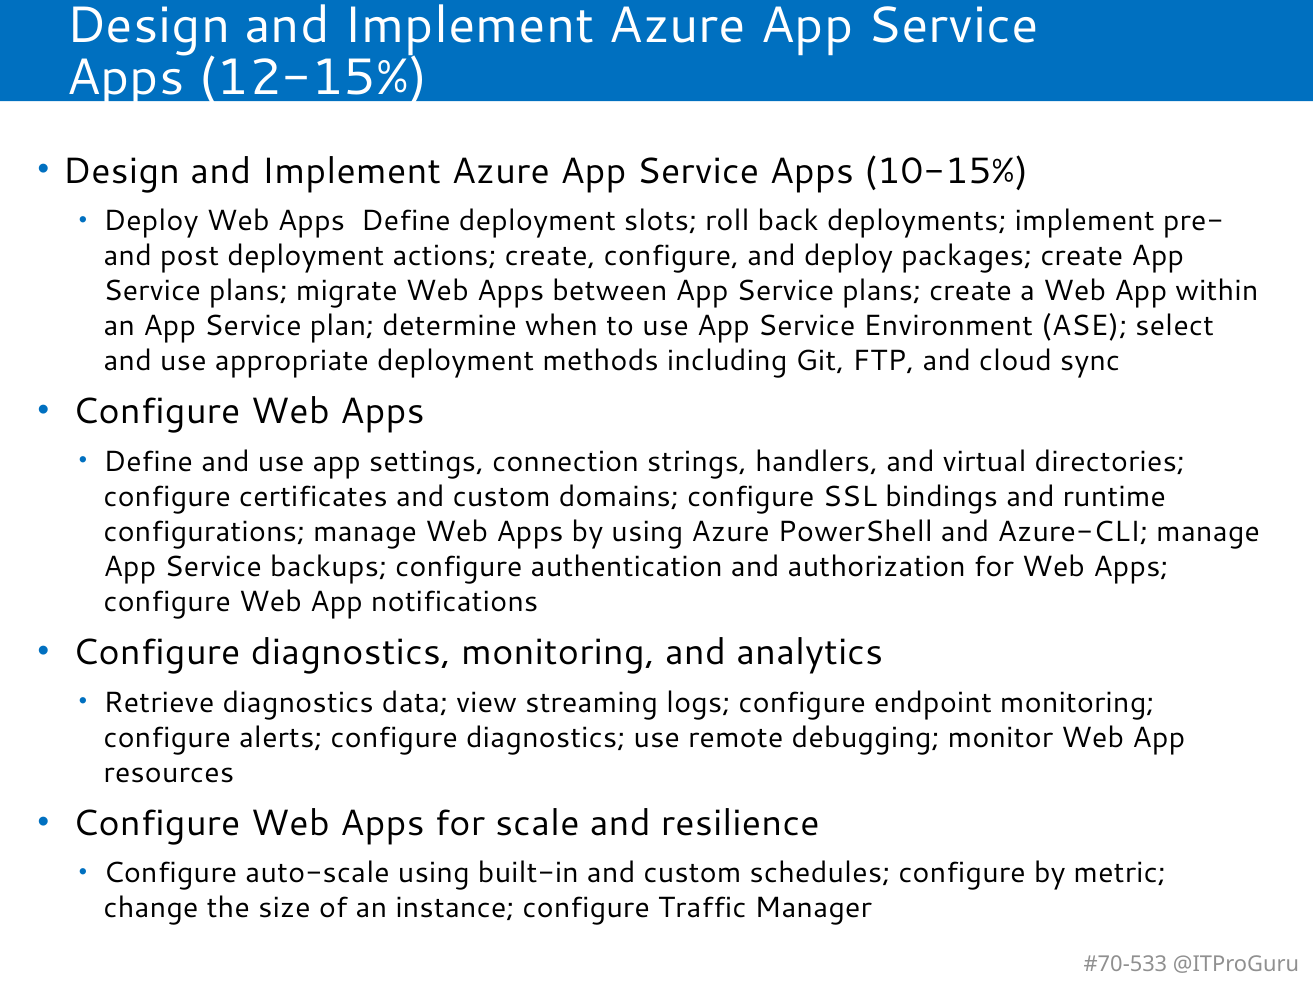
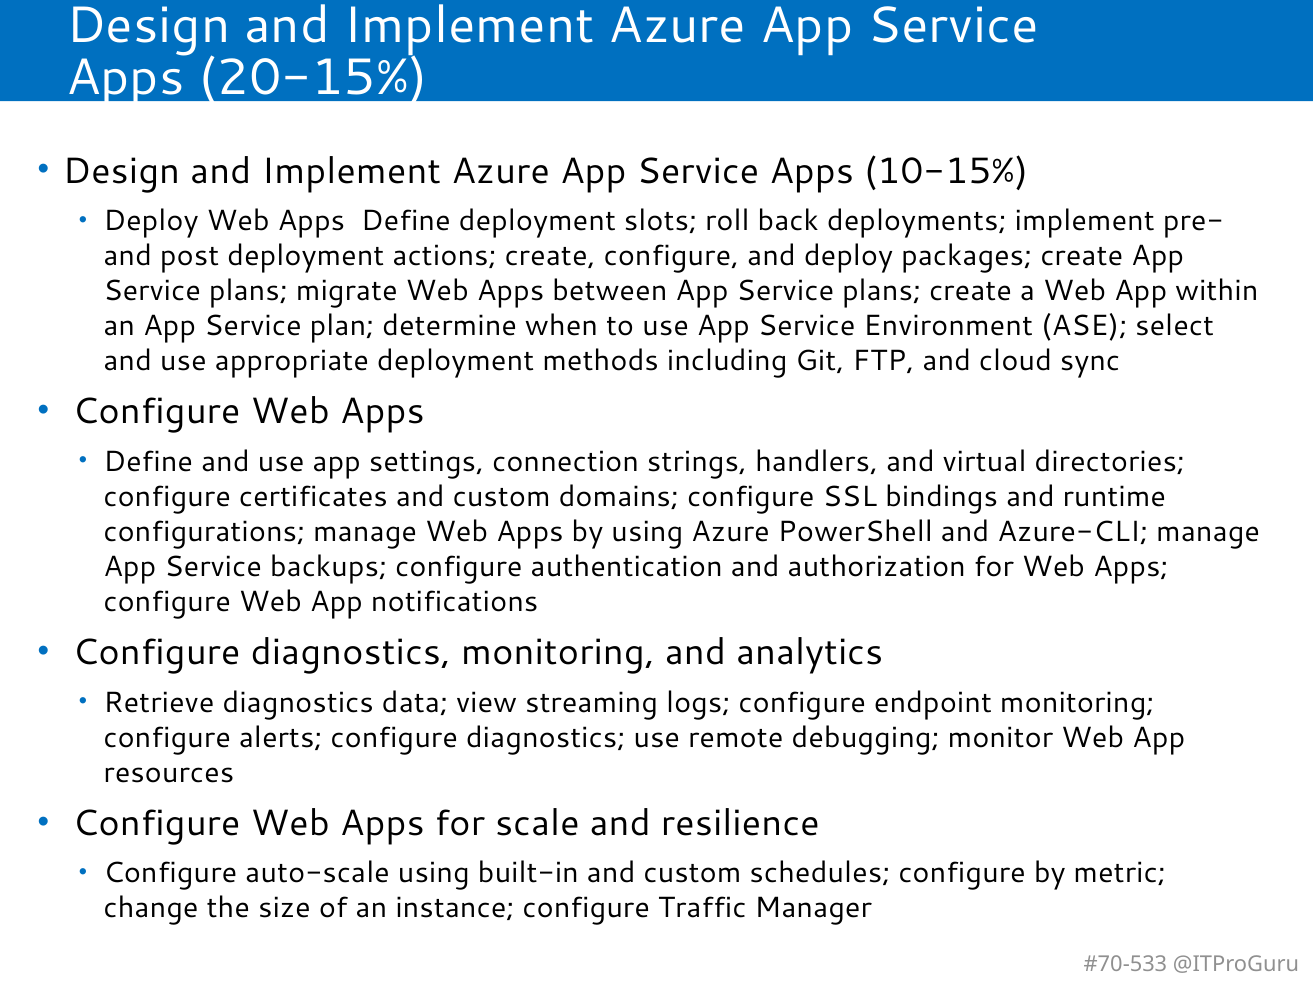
12-15%: 12-15% -> 20-15%
